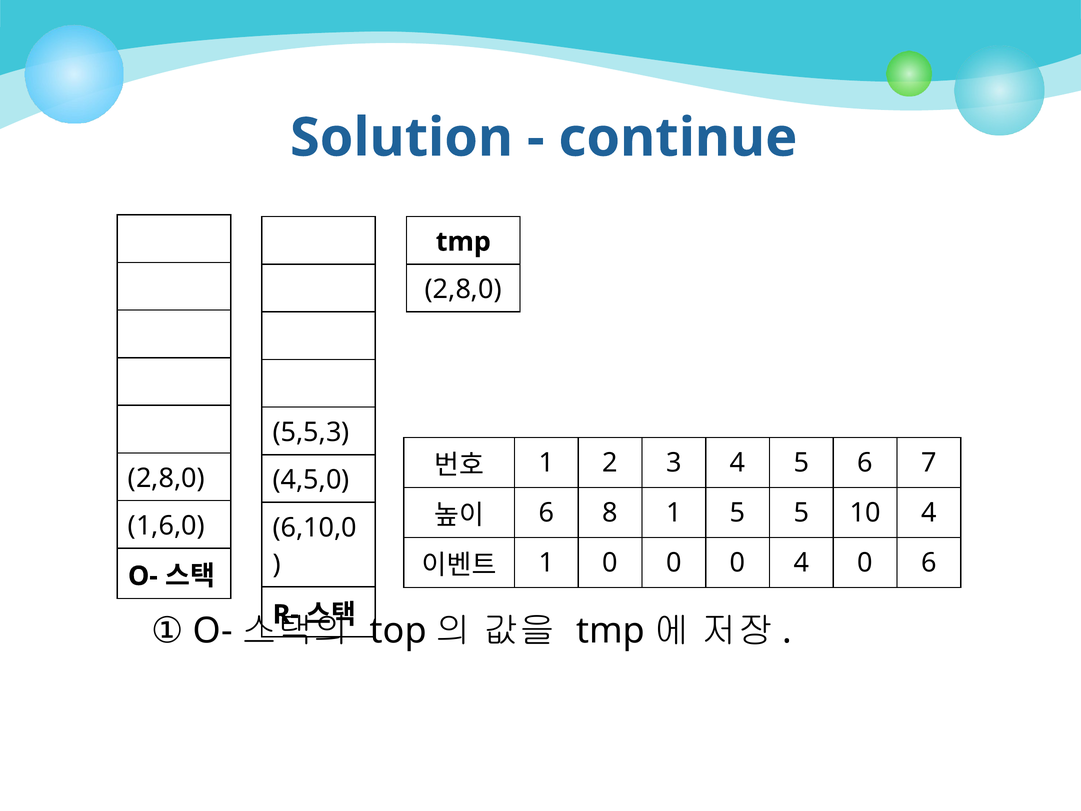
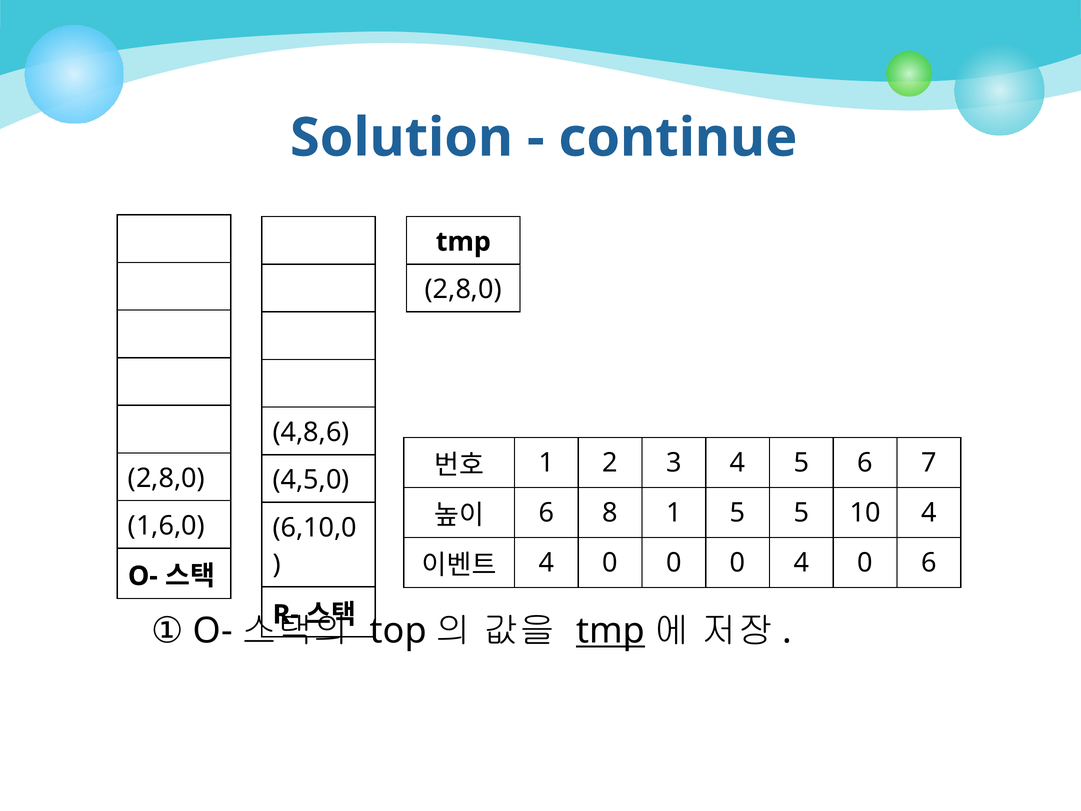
5,5,3: 5,5,3 -> 4,8,6
1 at (546, 563): 1 -> 4
tmp at (610, 631) underline: none -> present
